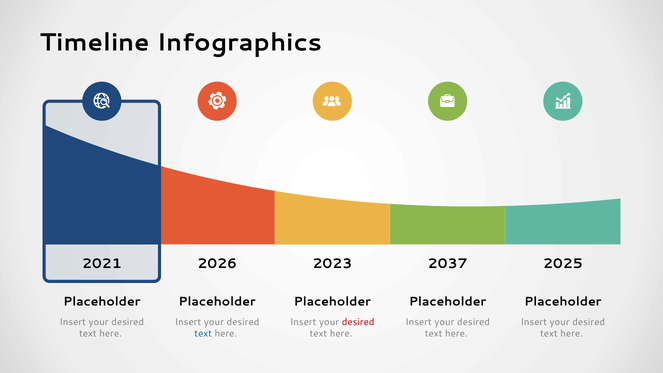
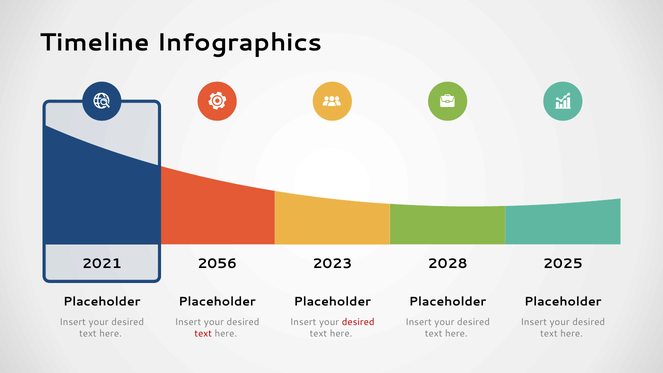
2026: 2026 -> 2056
2037: 2037 -> 2028
text at (203, 334) colour: blue -> red
